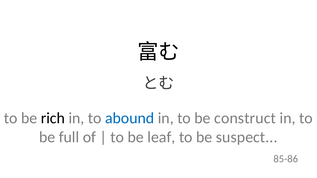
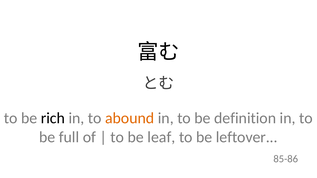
abound colour: blue -> orange
construct: construct -> definition
suspect: suspect -> leftover
